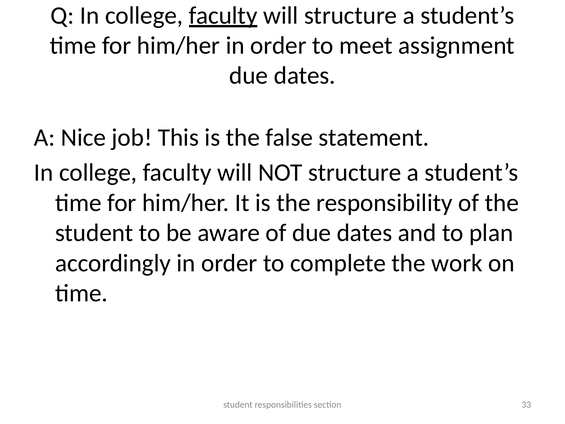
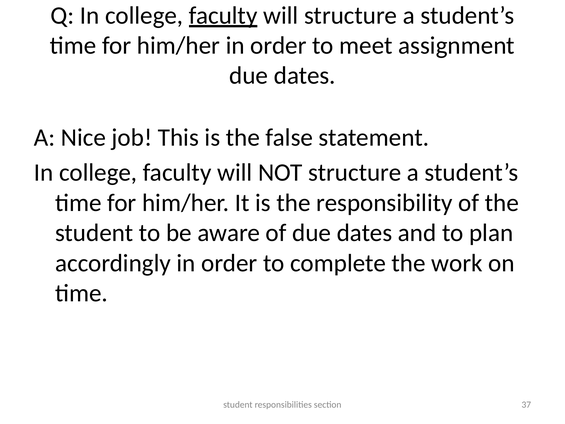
33: 33 -> 37
